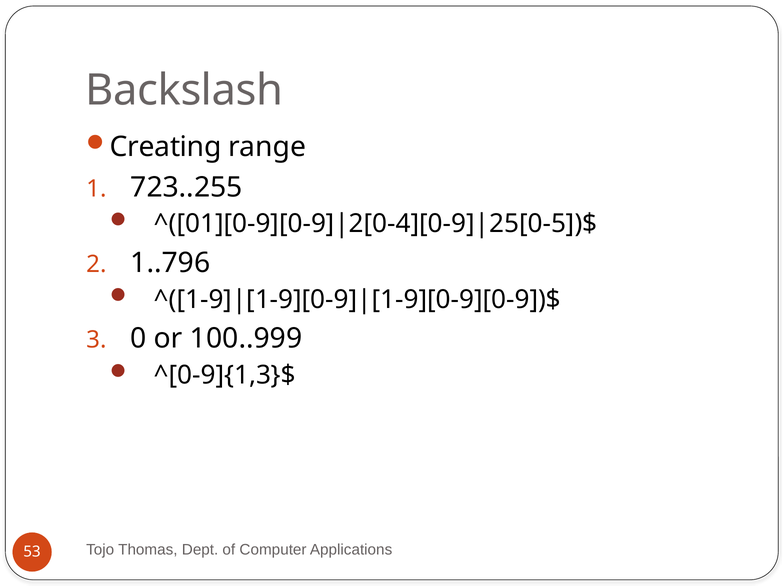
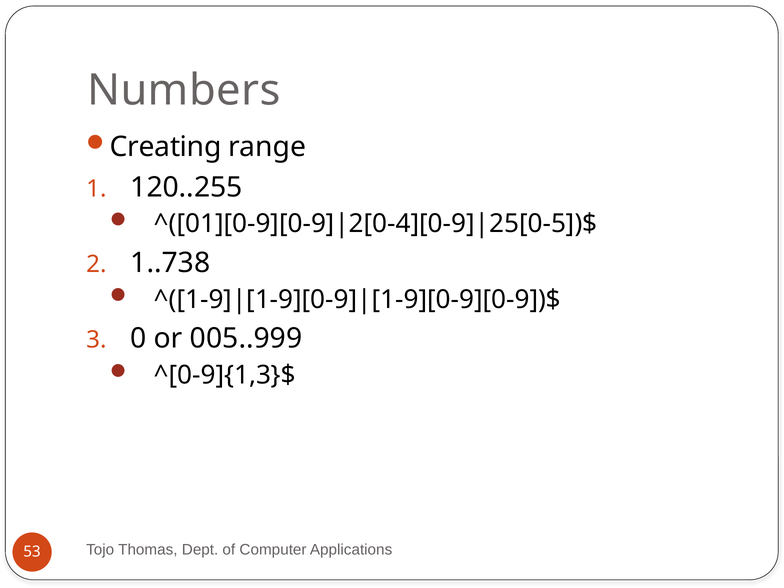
Backslash: Backslash -> Numbers
723..255: 723..255 -> 120..255
1..796: 1..796 -> 1..738
100..999: 100..999 -> 005..999
